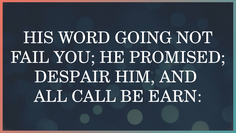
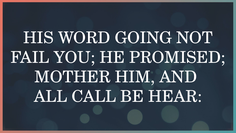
DESPAIR: DESPAIR -> MOTHER
EARN: EARN -> HEAR
